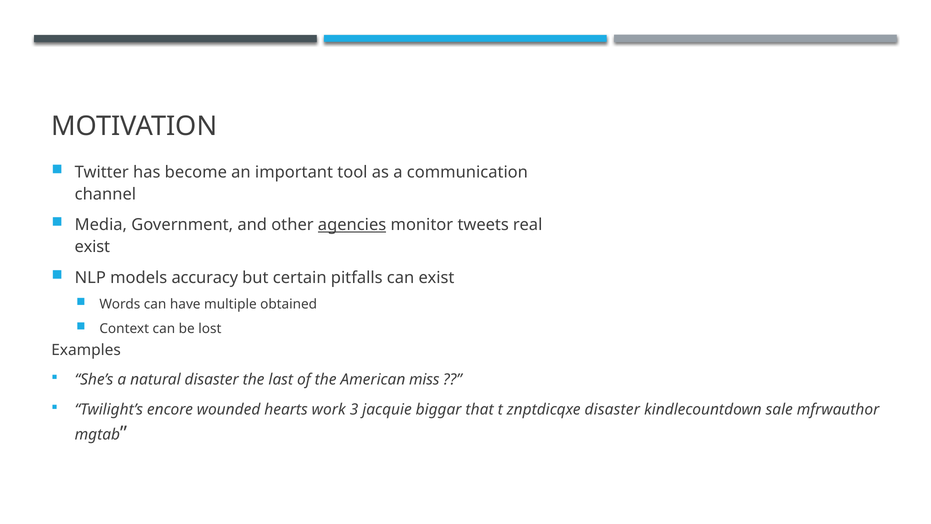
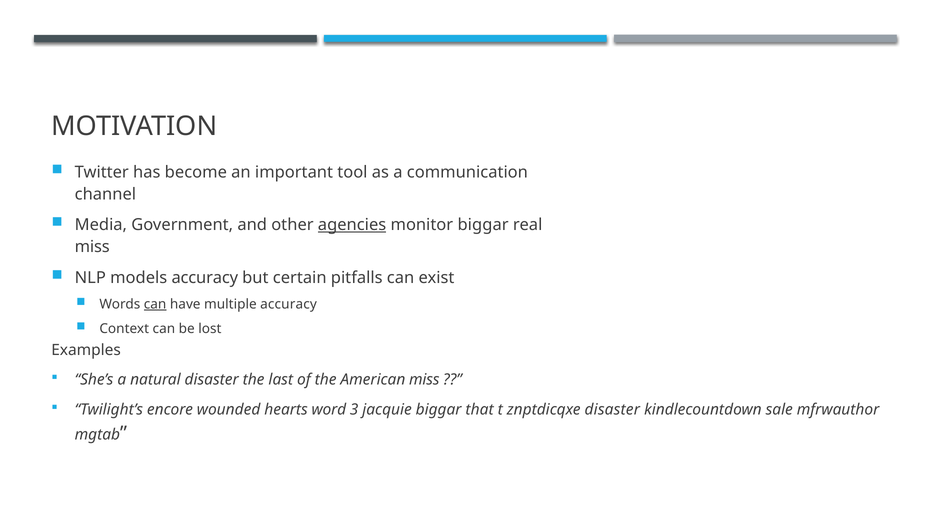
monitor tweets: tweets -> biggar
exist at (92, 247): exist -> miss
can at (155, 304) underline: none -> present
multiple obtained: obtained -> accuracy
work: work -> word
